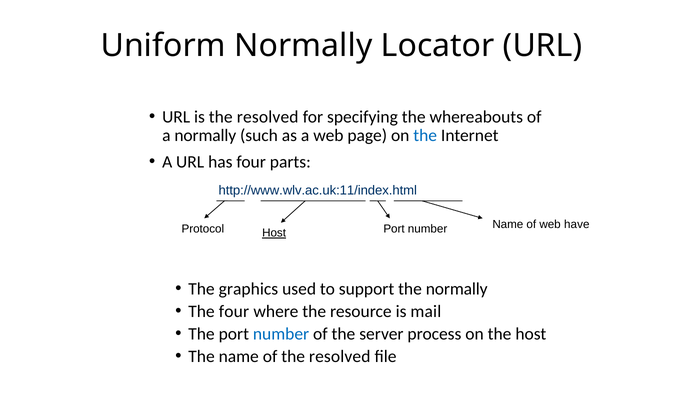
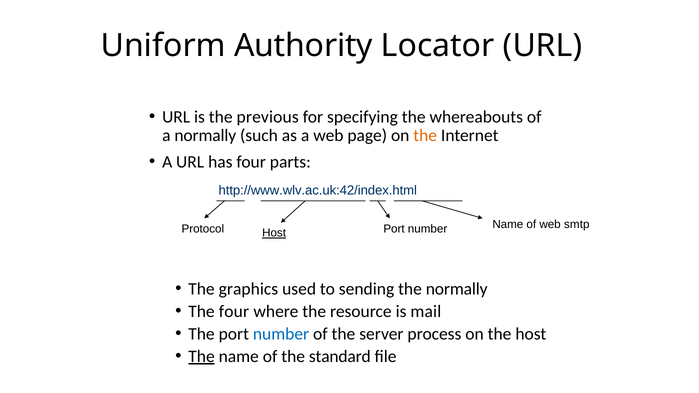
Uniform Normally: Normally -> Authority
is the resolved: resolved -> previous
the at (425, 136) colour: blue -> orange
http://www.wlv.ac.uk:11/index.html: http://www.wlv.ac.uk:11/index.html -> http://www.wlv.ac.uk:42/index.html
have: have -> smtp
support: support -> sending
The at (202, 356) underline: none -> present
of the resolved: resolved -> standard
